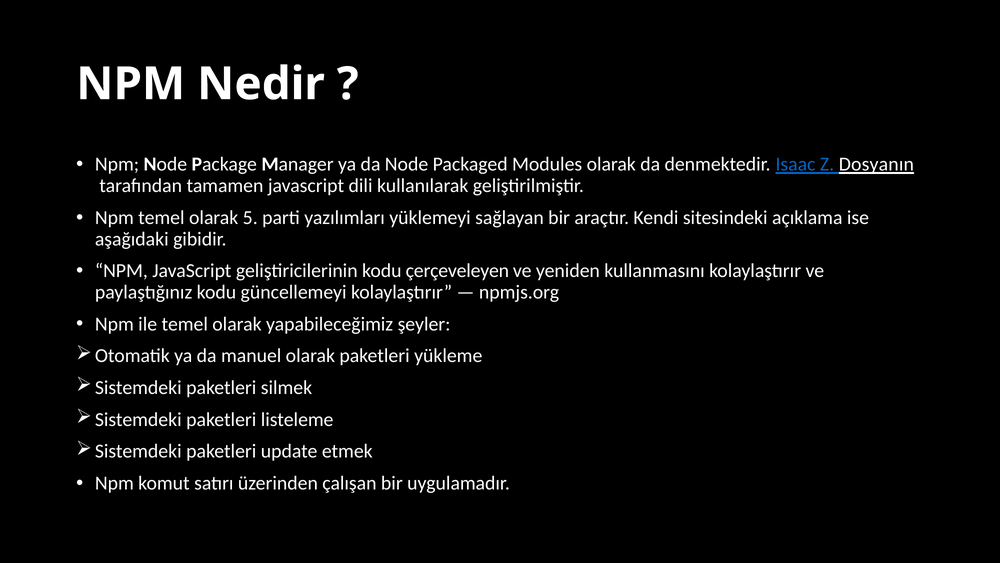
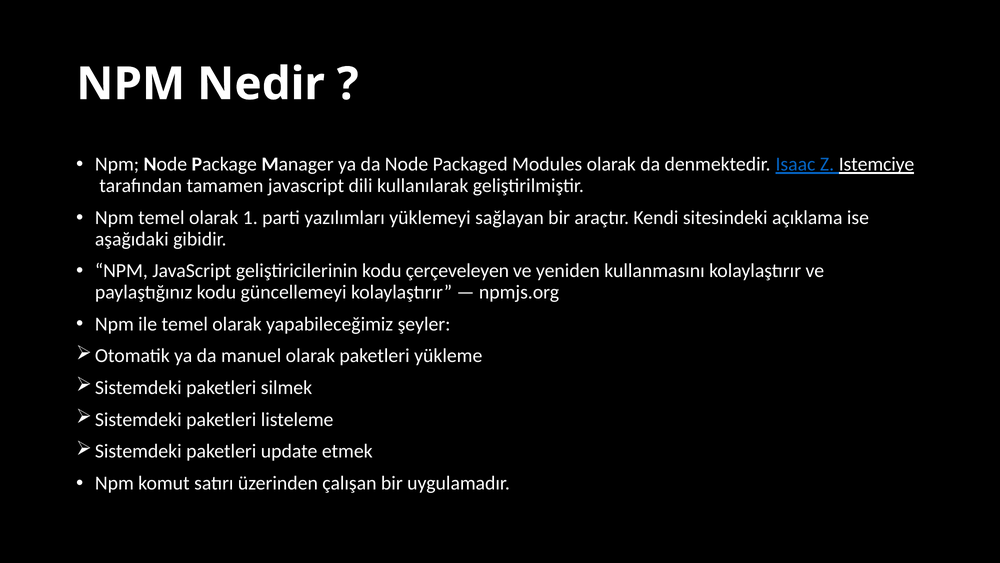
Dosyanın: Dosyanın -> Istemciye
5: 5 -> 1
